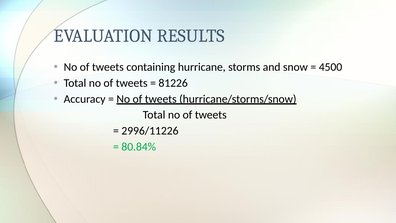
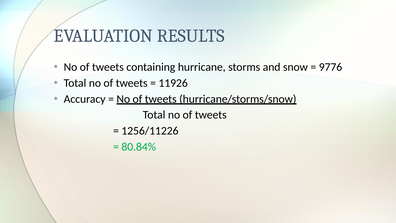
4500: 4500 -> 9776
81226: 81226 -> 11926
2996/11226: 2996/11226 -> 1256/11226
